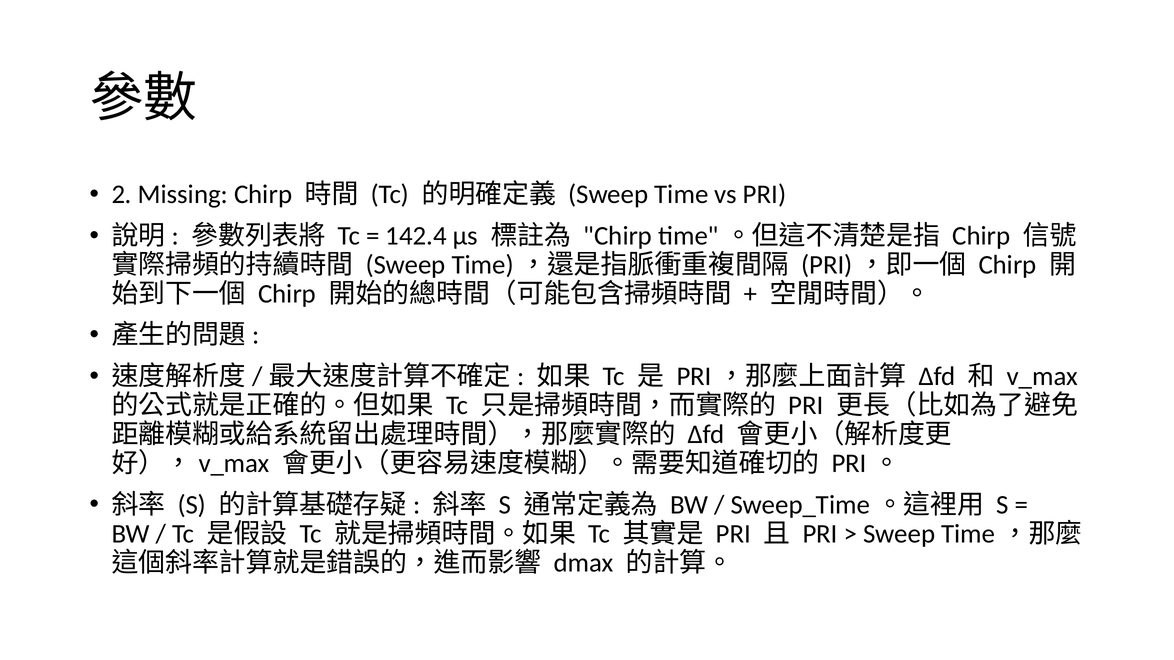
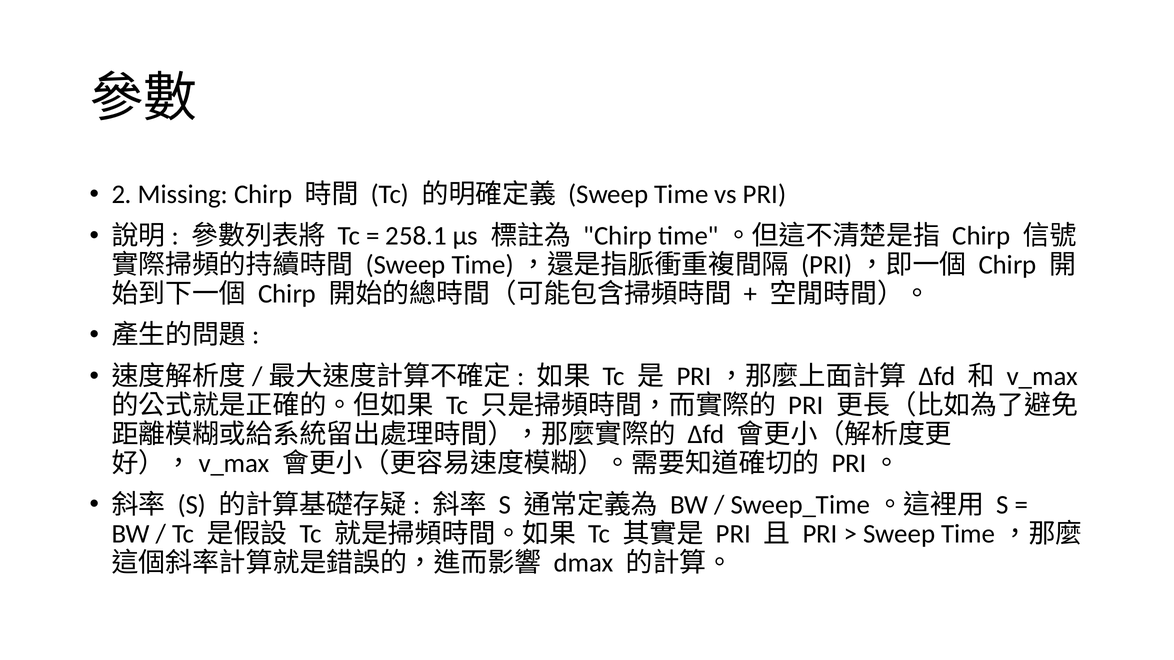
142.4: 142.4 -> 258.1
